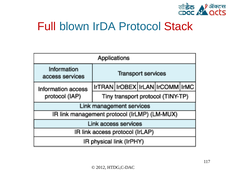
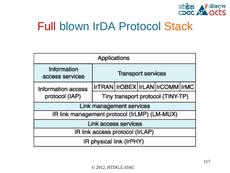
Stack colour: red -> orange
